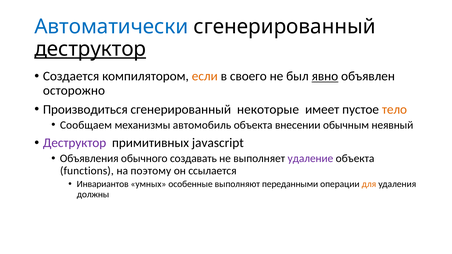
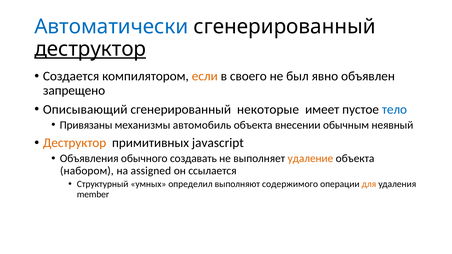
явно underline: present -> none
осторожно: осторожно -> запрещено
Производиться: Производиться -> Описывающий
тело colour: orange -> blue
Сообщаем: Сообщаем -> Привязаны
Деструктор at (75, 143) colour: purple -> orange
удаление colour: purple -> orange
functions: functions -> набором
поэтому: поэтому -> assigned
Инвариантов: Инвариантов -> Структурный
особенные: особенные -> определил
переданными: переданными -> содержимого
должны: должны -> member
